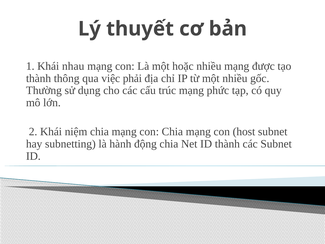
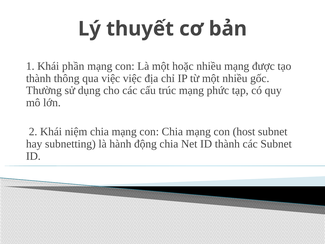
nhau: nhau -> phần
việc phải: phải -> việc
